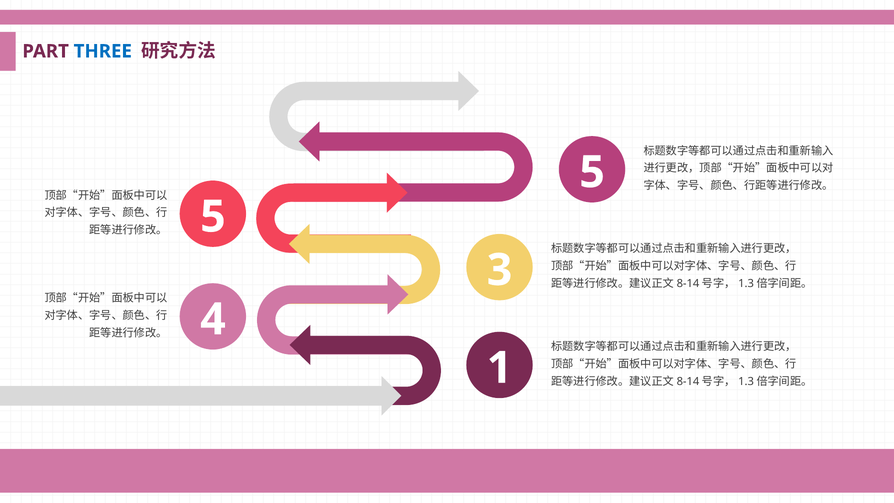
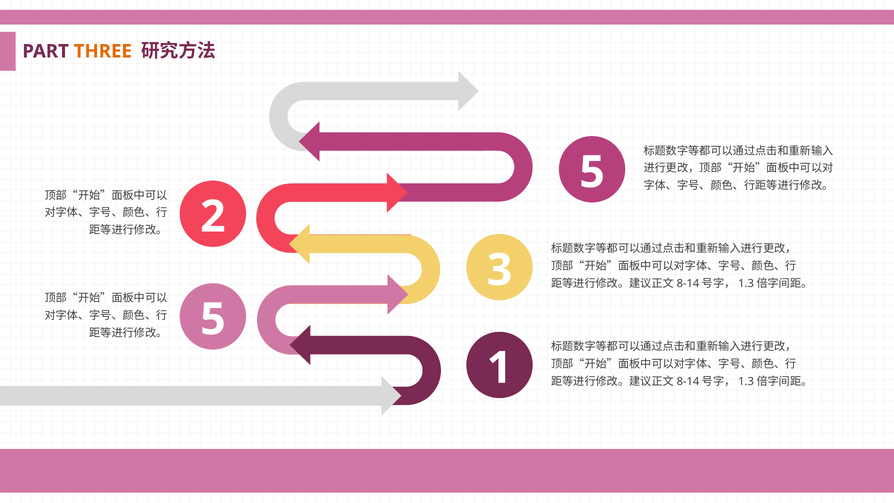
THREE colour: blue -> orange
5 at (213, 217): 5 -> 2
4 at (213, 319): 4 -> 5
